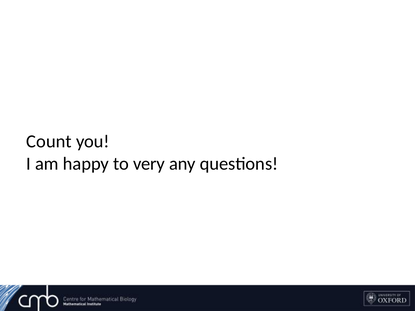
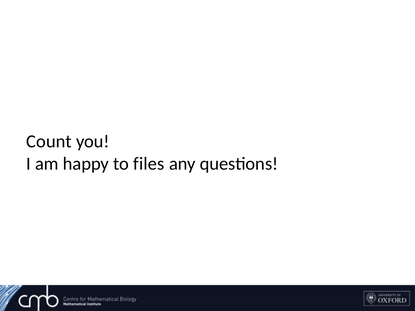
very: very -> files
